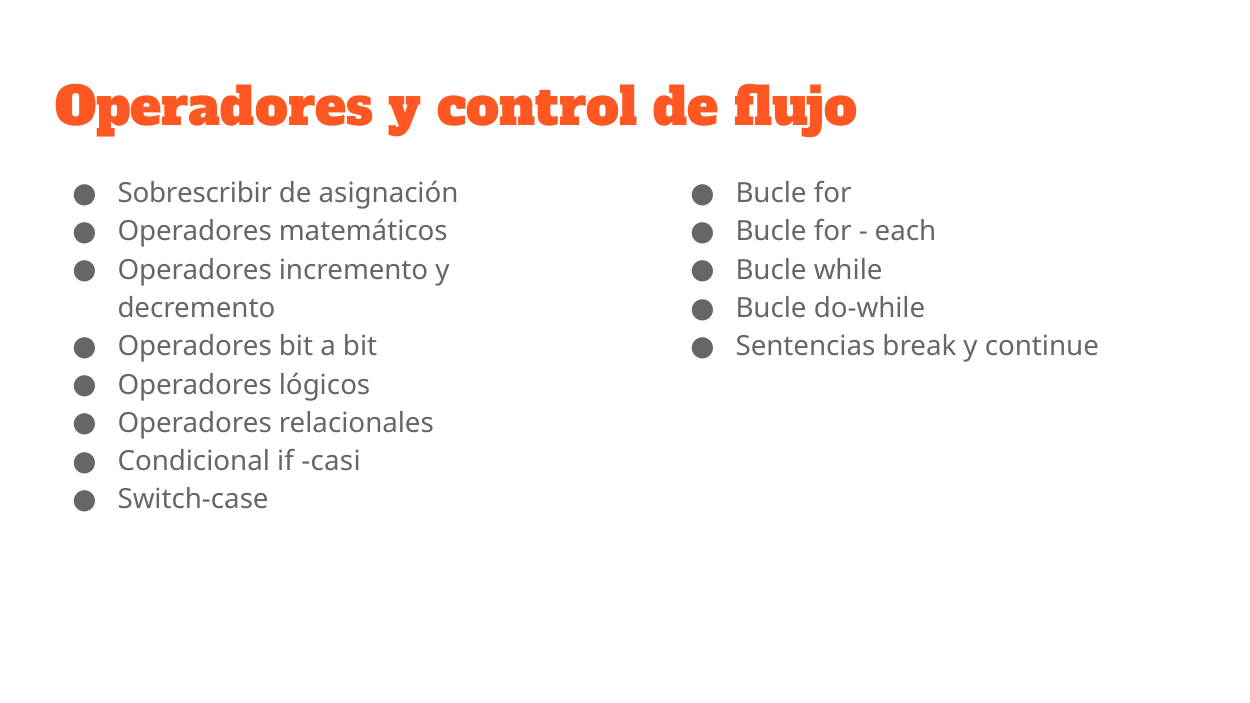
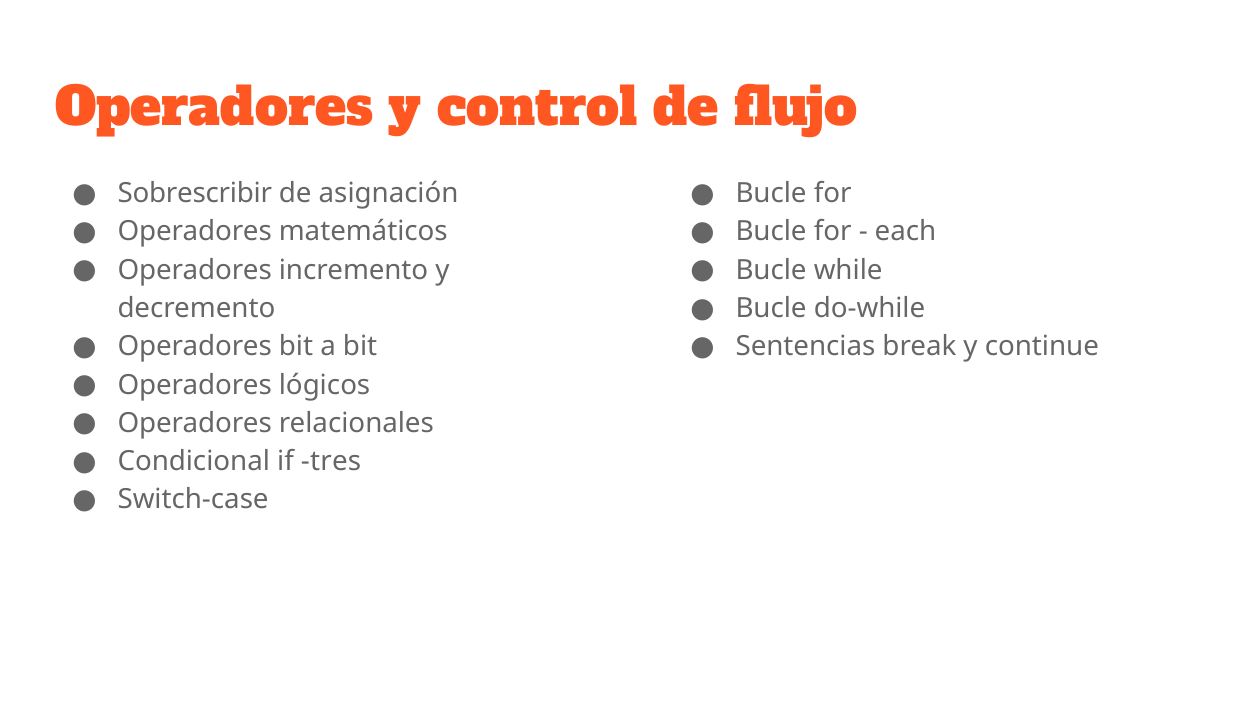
casi: casi -> tres
